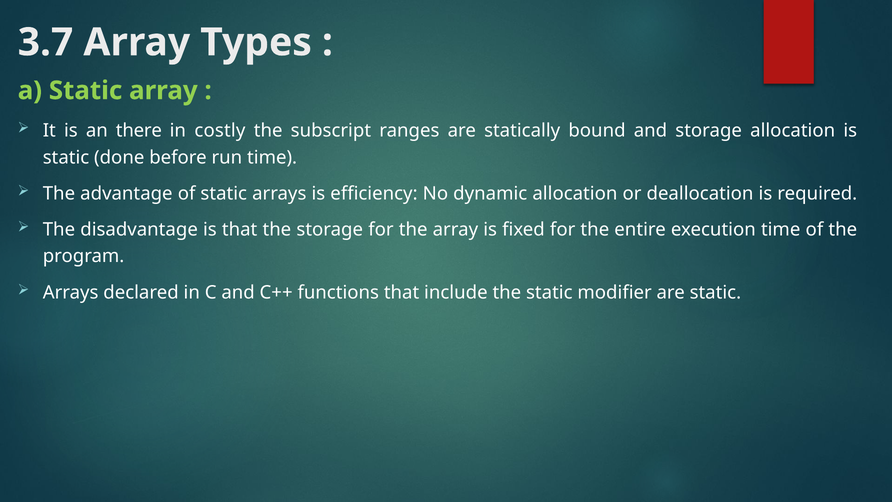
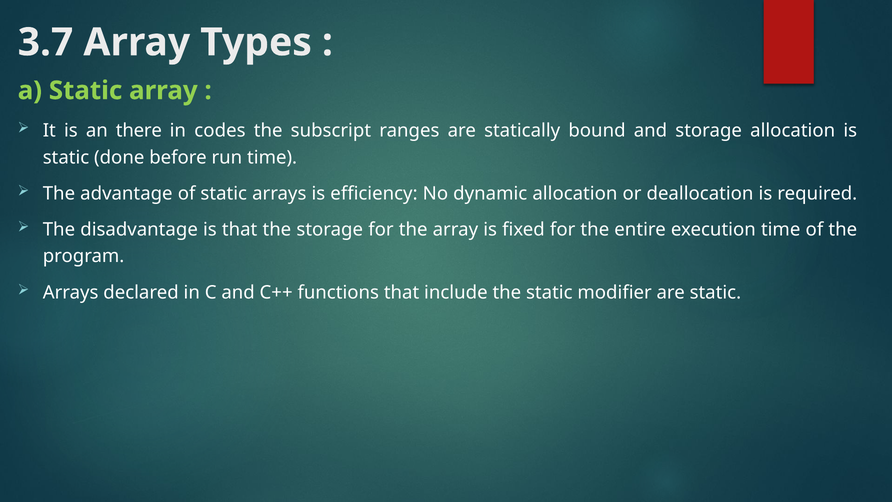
costly: costly -> codes
